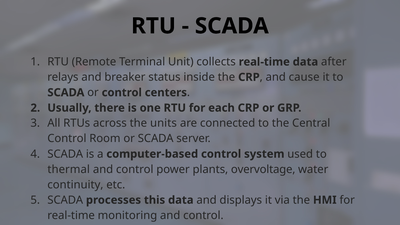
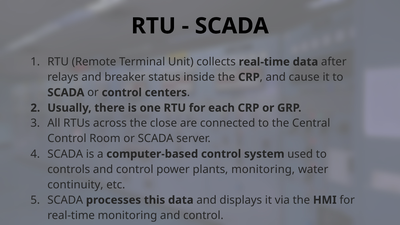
units: units -> close
thermal: thermal -> controls
plants overvoltage: overvoltage -> monitoring
